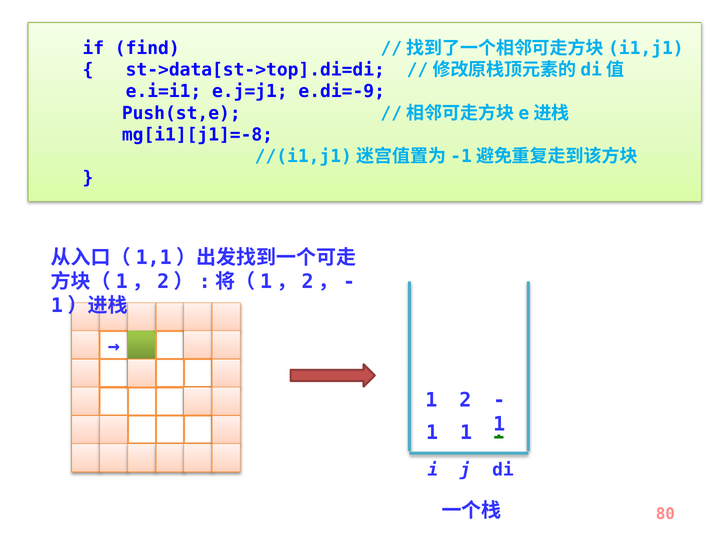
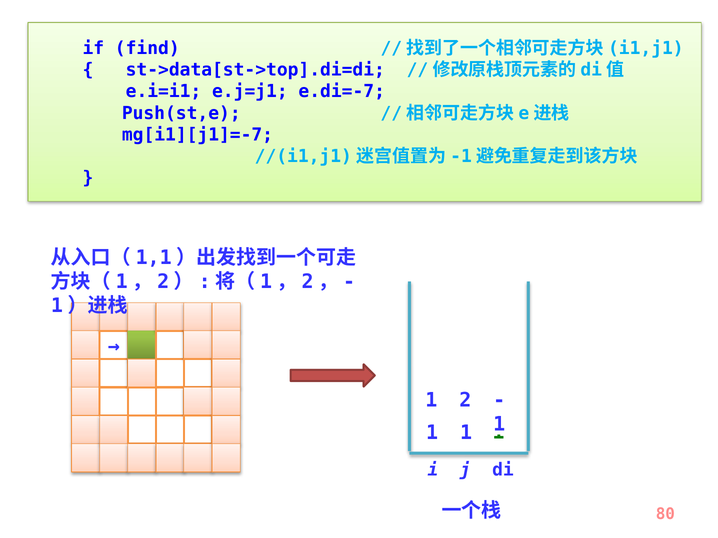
e.di=-9: e.di=-9 -> e.di=-7
mg[i1][j1]=-8: mg[i1][j1]=-8 -> mg[i1][j1]=-7
